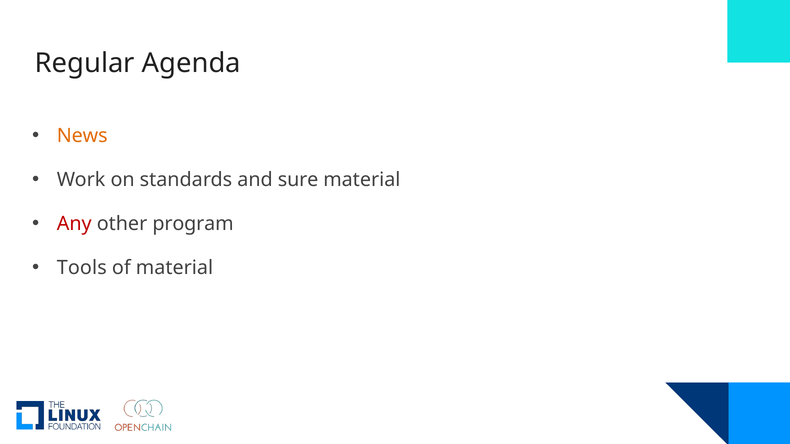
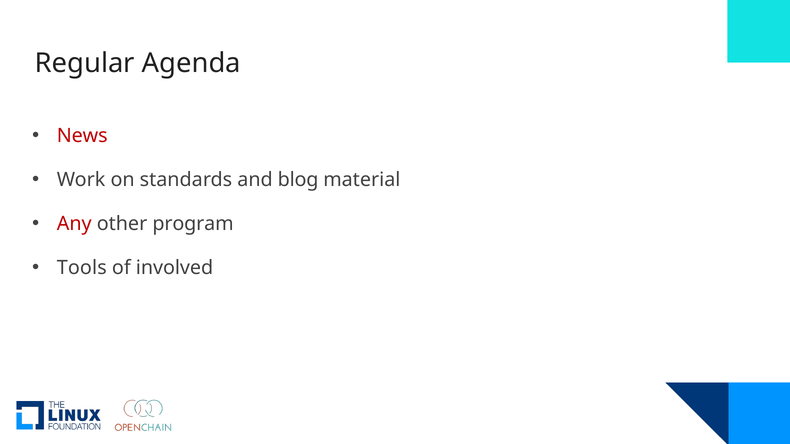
News colour: orange -> red
sure: sure -> blog
of material: material -> involved
